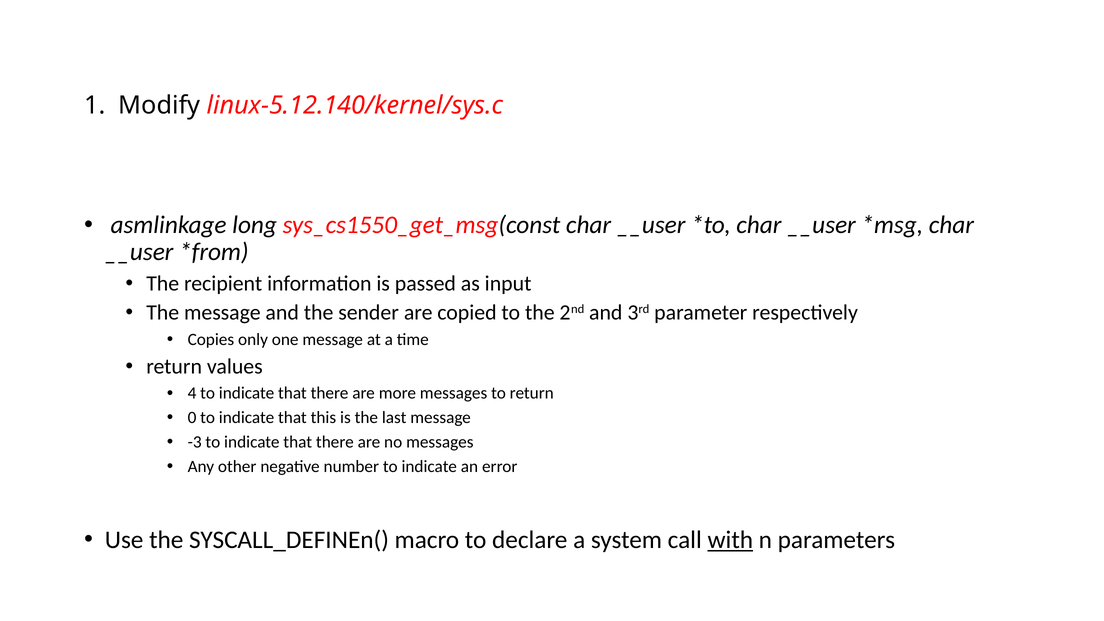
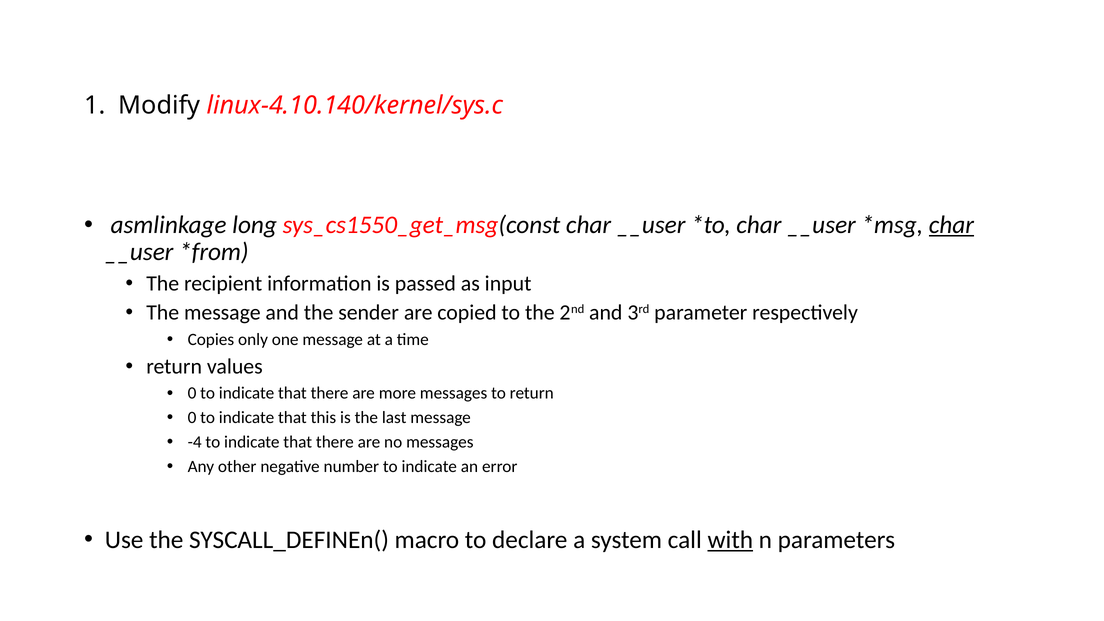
linux-5.12.140/kernel/sys.c: linux-5.12.140/kernel/sys.c -> linux-4.10.140/kernel/sys.c
char at (951, 225) underline: none -> present
4 at (192, 393): 4 -> 0
-3: -3 -> -4
